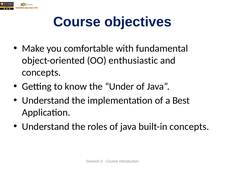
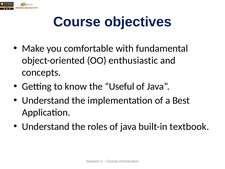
Under: Under -> Useful
built-in concepts: concepts -> textbook
